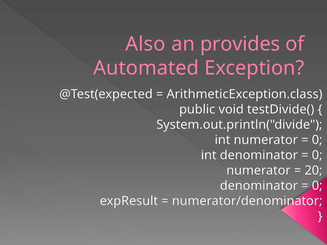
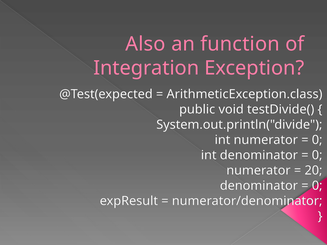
provides: provides -> function
Automated: Automated -> Integration
